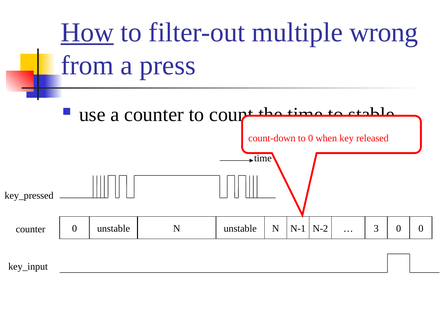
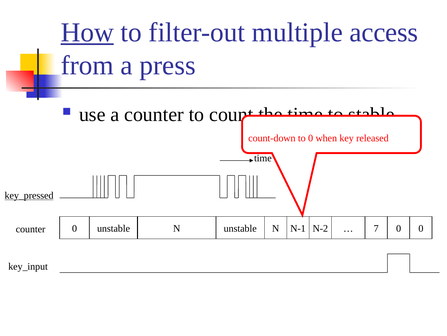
wrong: wrong -> access
key_pressed underline: none -> present
3: 3 -> 7
